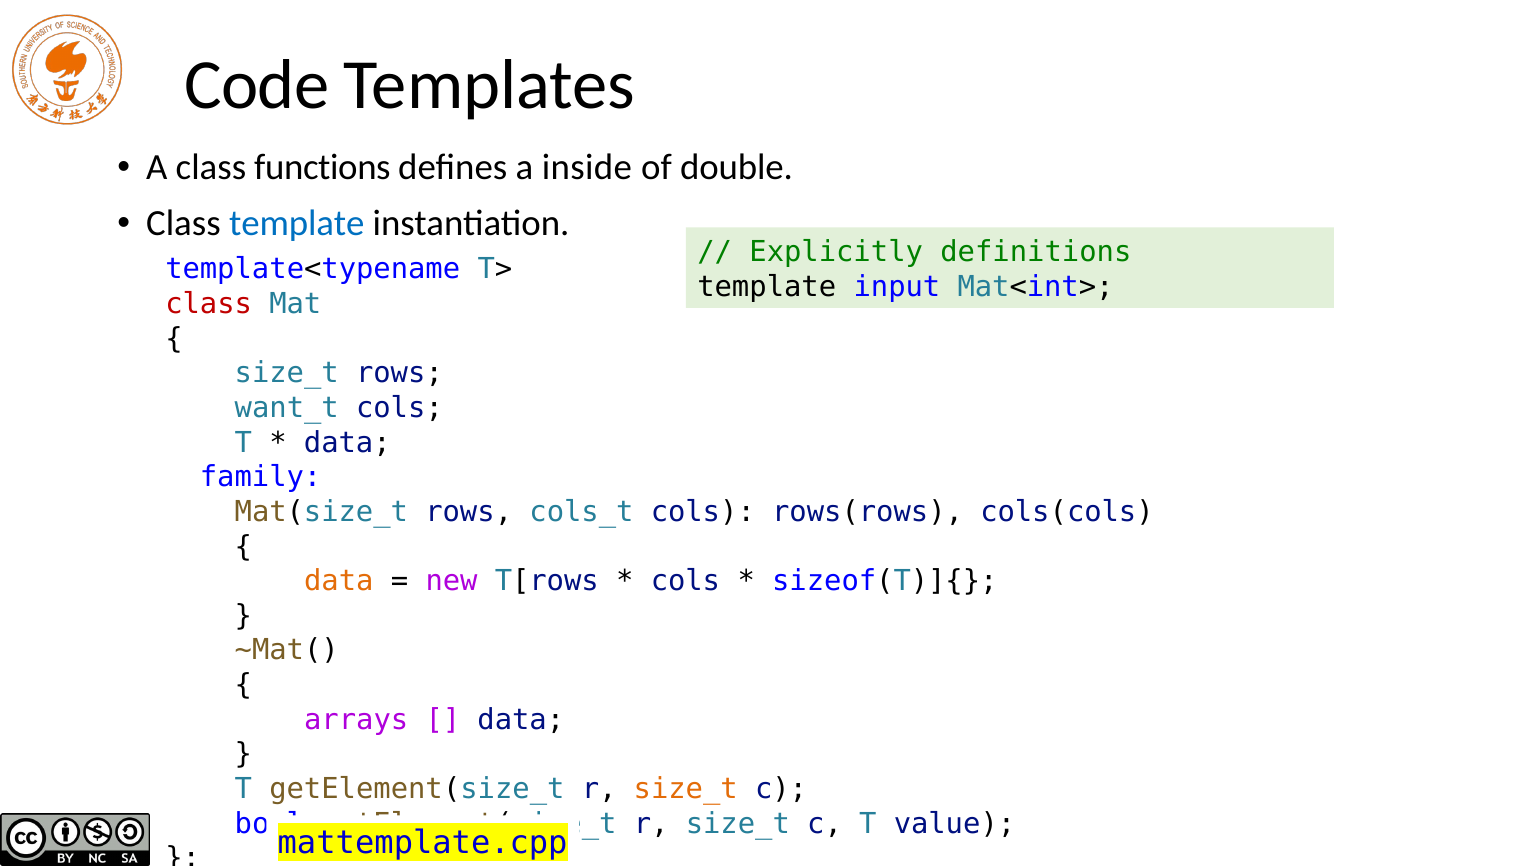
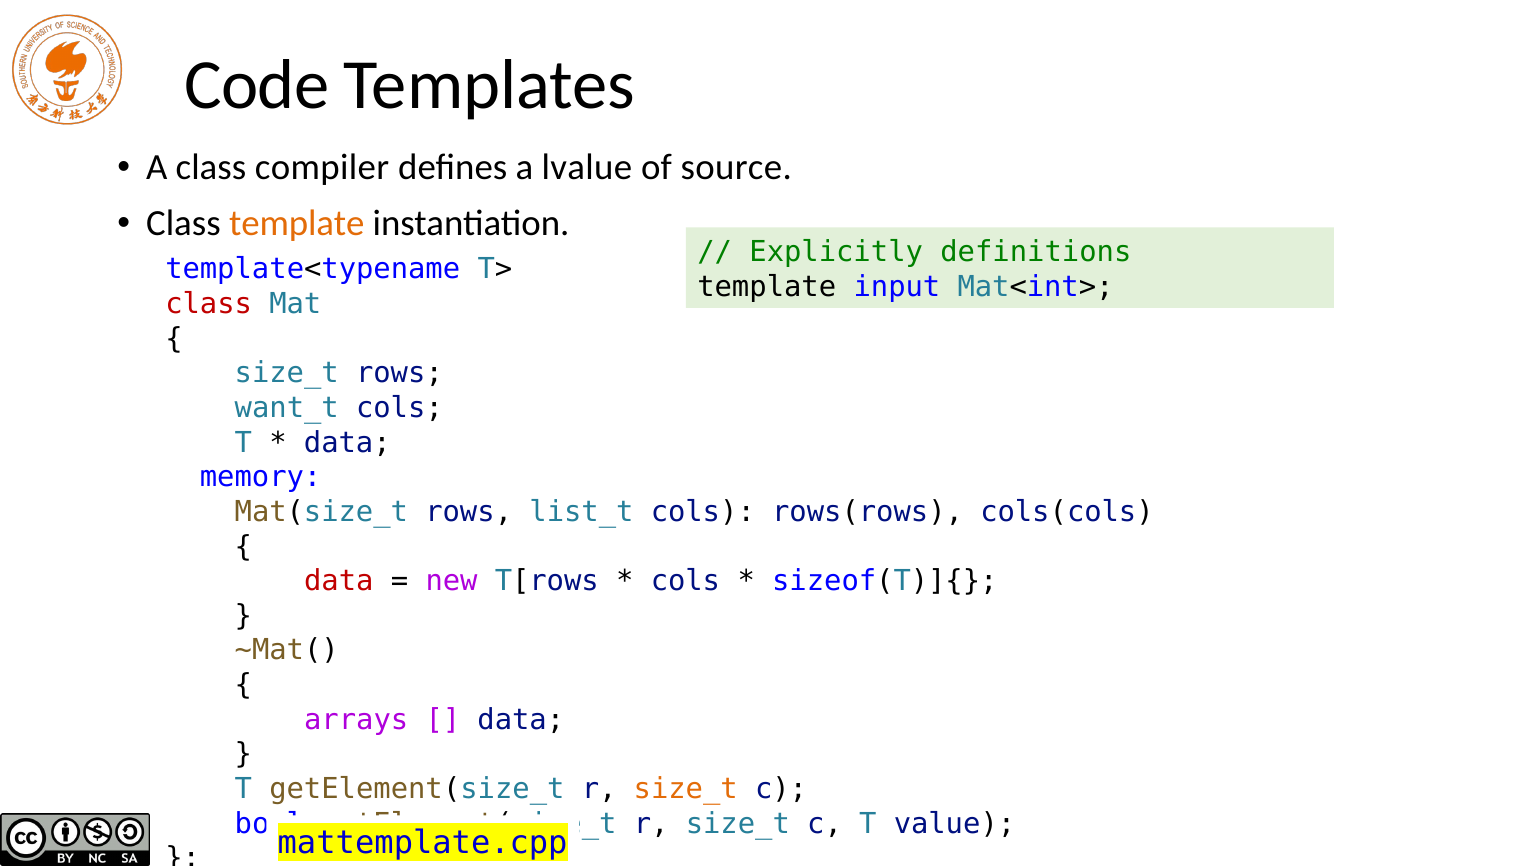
functions: functions -> compiler
inside: inside -> lvalue
double: double -> source
template at (297, 224) colour: blue -> orange
family: family -> memory
cols_t: cols_t -> list_t
data at (339, 581) colour: orange -> red
